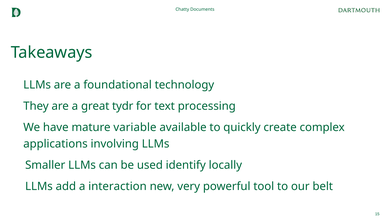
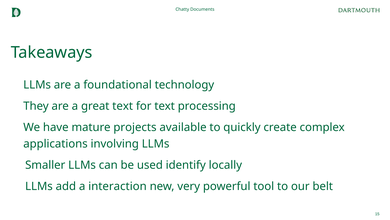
great tydr: tydr -> text
variable: variable -> projects
